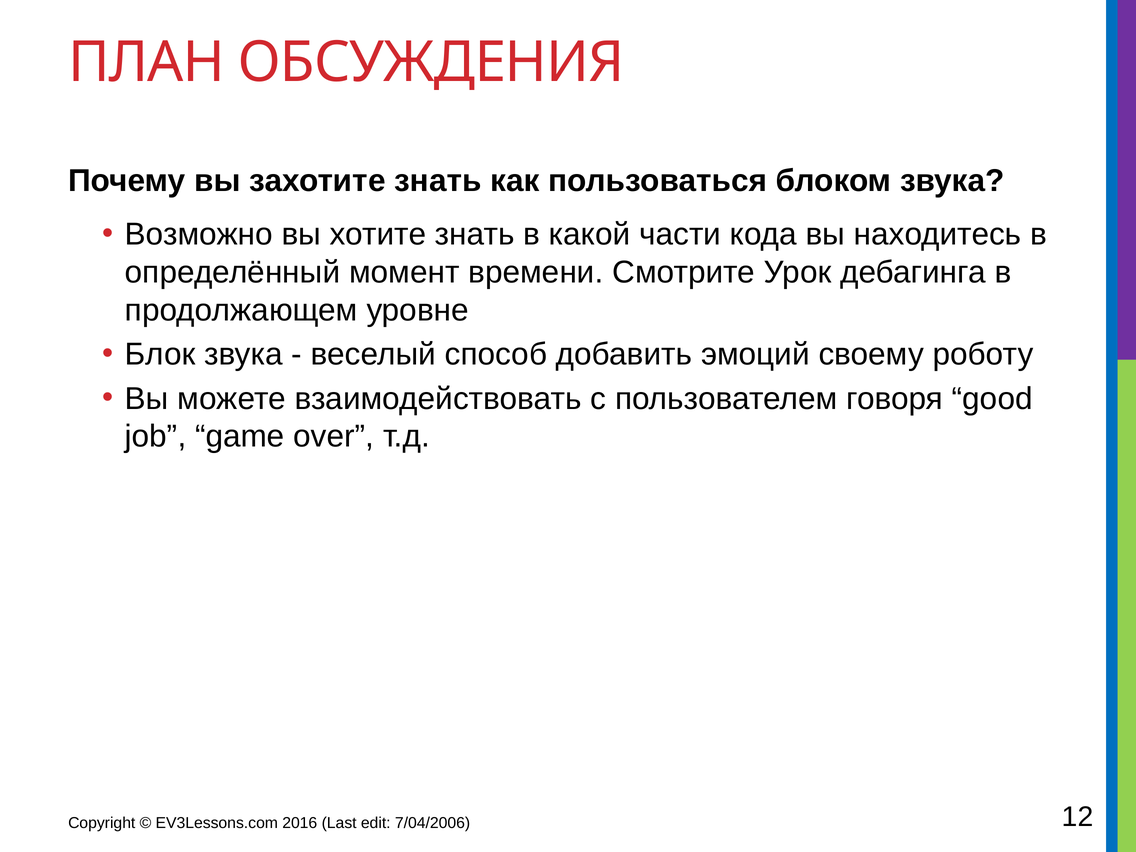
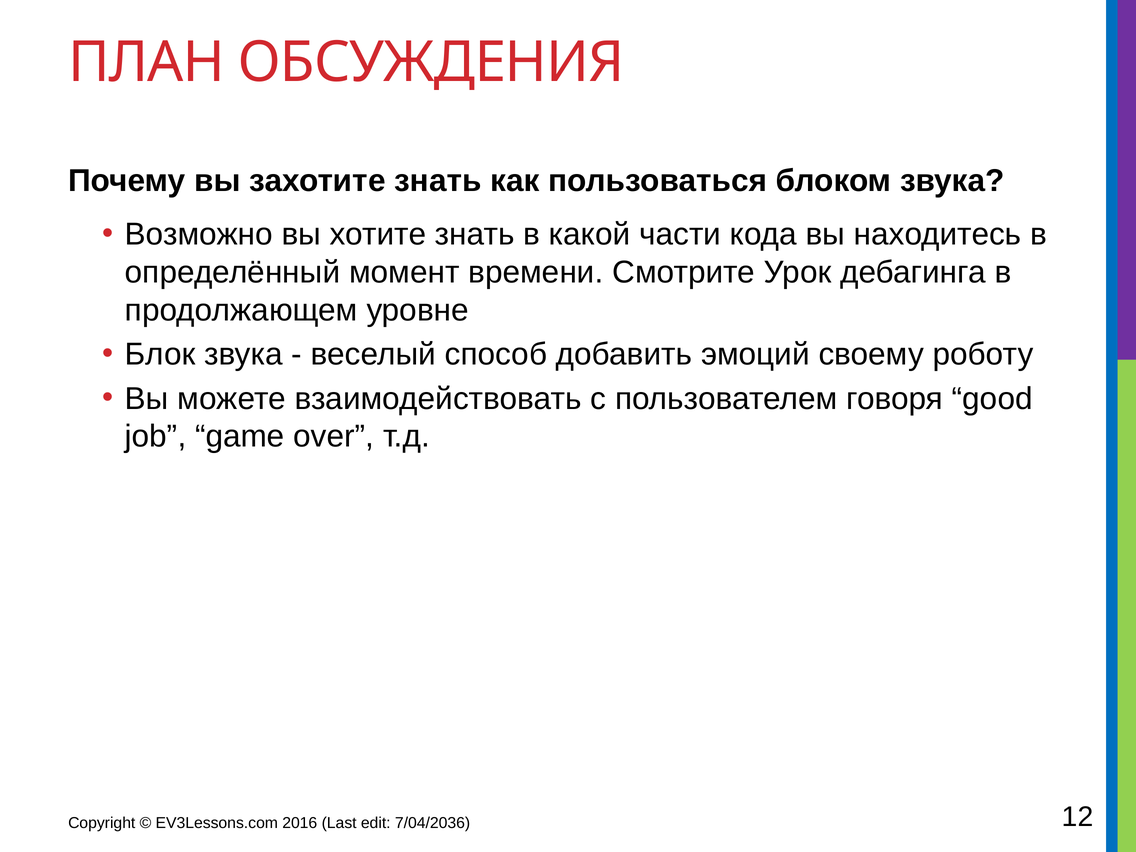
7/04/2006: 7/04/2006 -> 7/04/2036
